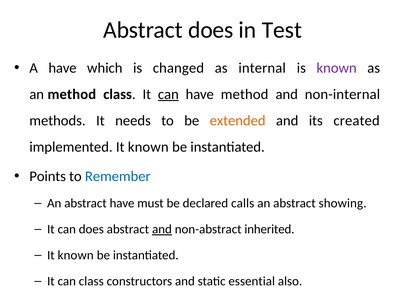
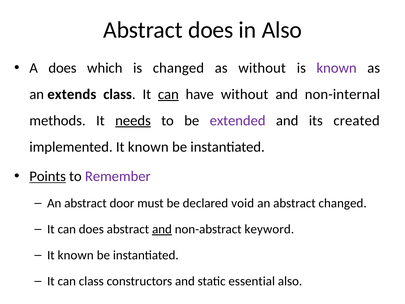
in Test: Test -> Also
A have: have -> does
as internal: internal -> without
an method: method -> extends
have method: method -> without
needs underline: none -> present
extended colour: orange -> purple
Points underline: none -> present
Remember colour: blue -> purple
abstract have: have -> door
calls: calls -> void
abstract showing: showing -> changed
inherited: inherited -> keyword
